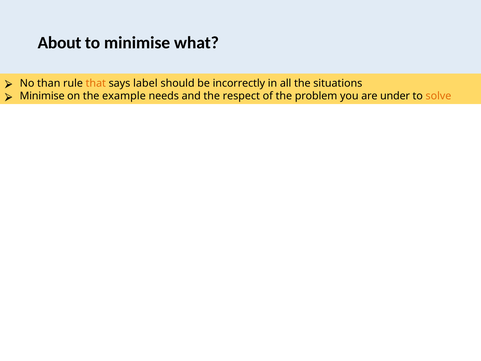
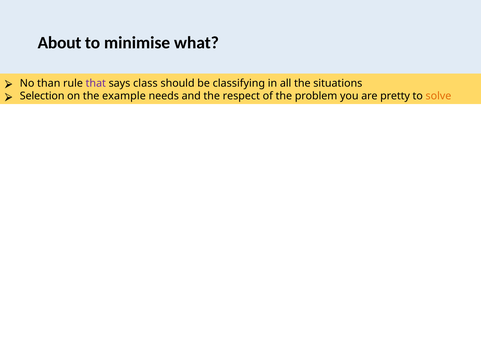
that colour: orange -> purple
label: label -> class
incorrectly: incorrectly -> classifying
Minimise at (42, 96): Minimise -> Selection
under: under -> pretty
